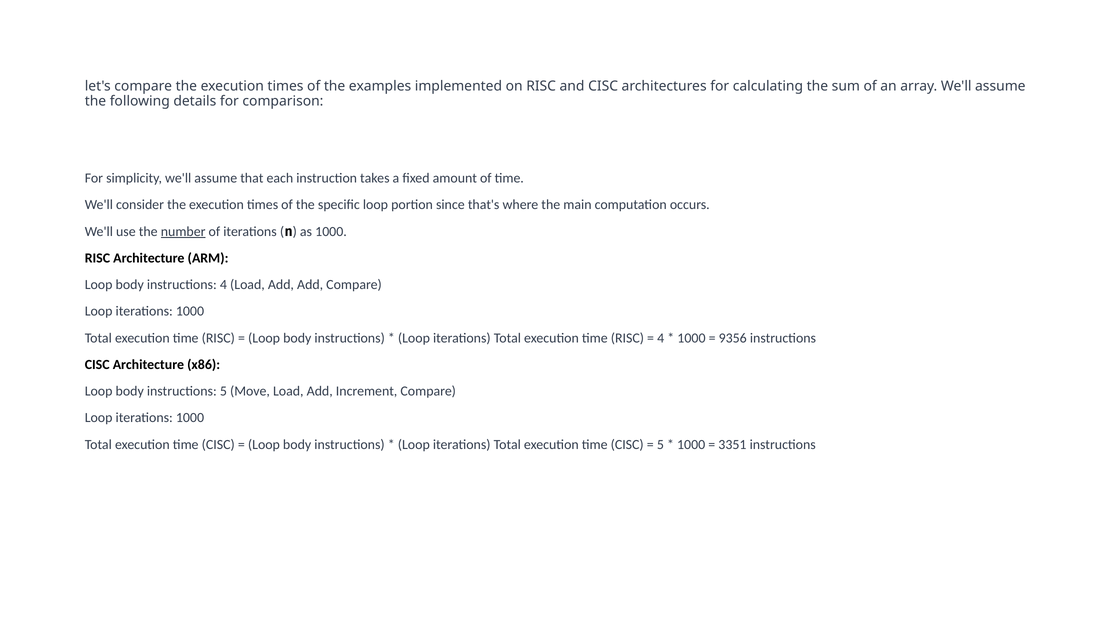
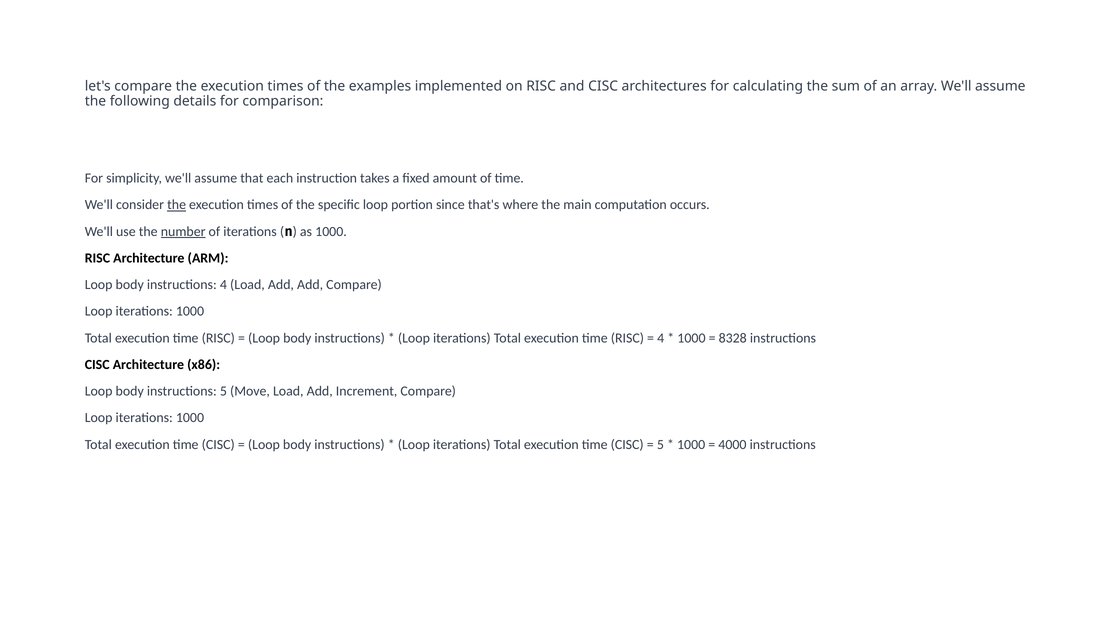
the at (177, 205) underline: none -> present
9356: 9356 -> 8328
3351: 3351 -> 4000
